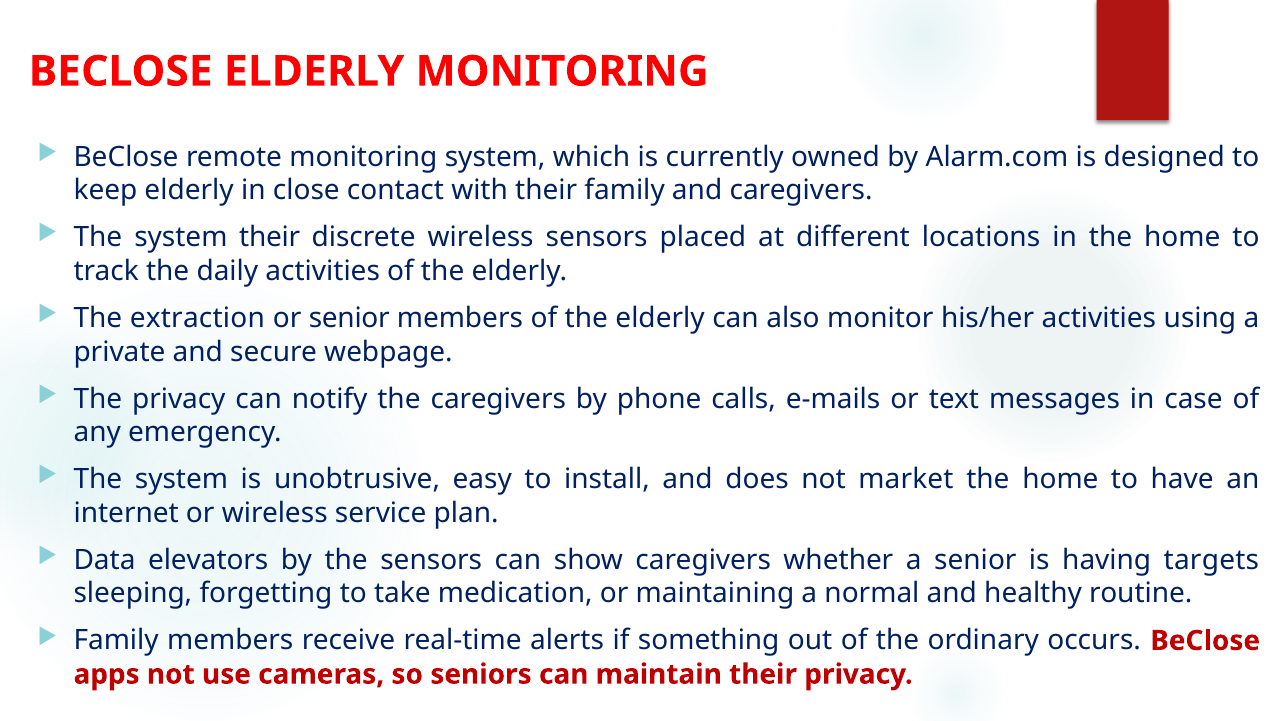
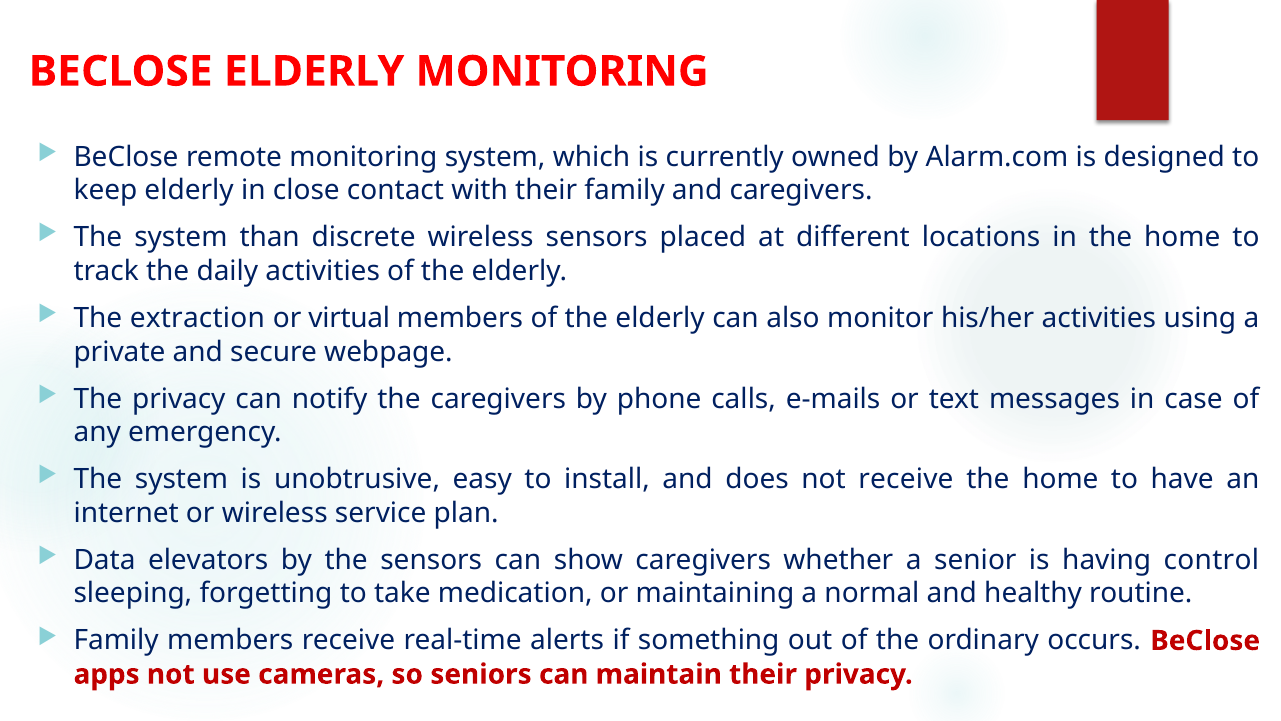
system their: their -> than
or senior: senior -> virtual
not market: market -> receive
targets: targets -> control
